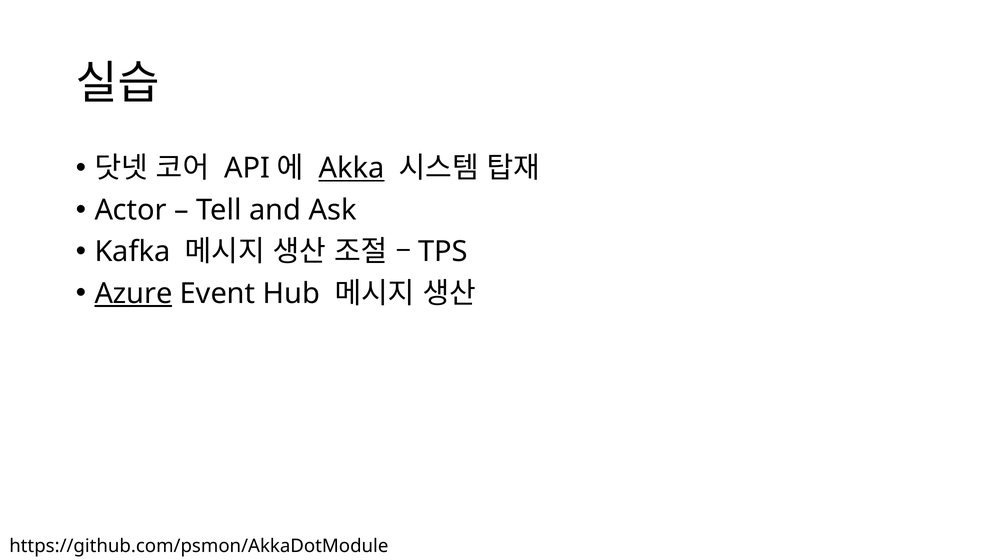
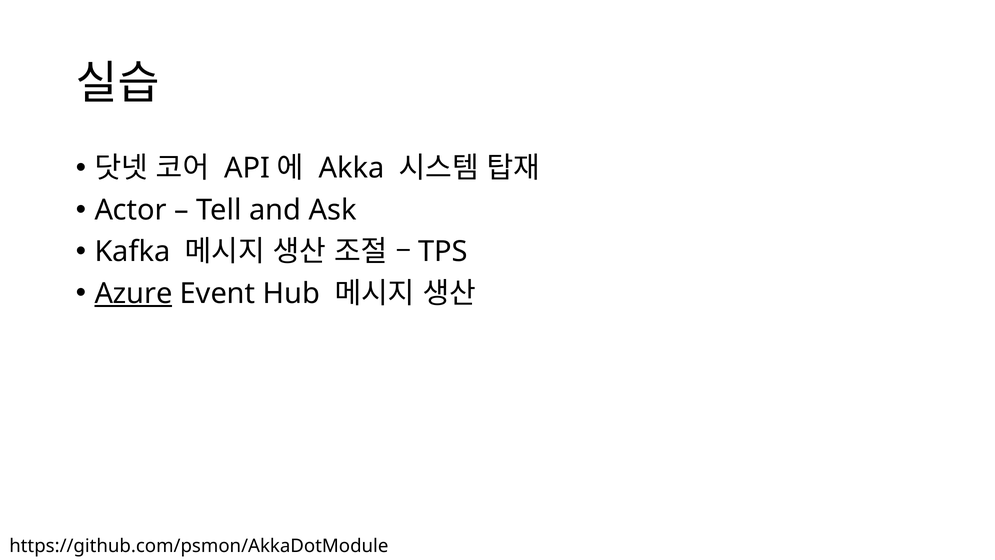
Akka underline: present -> none
